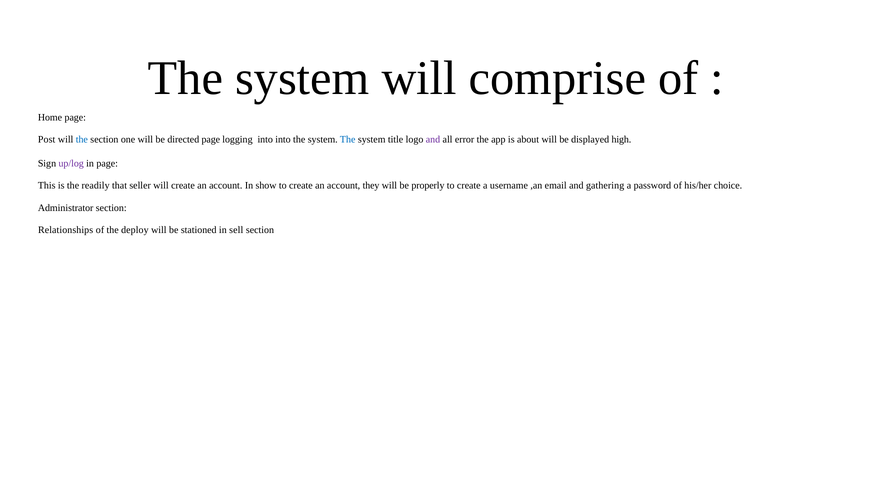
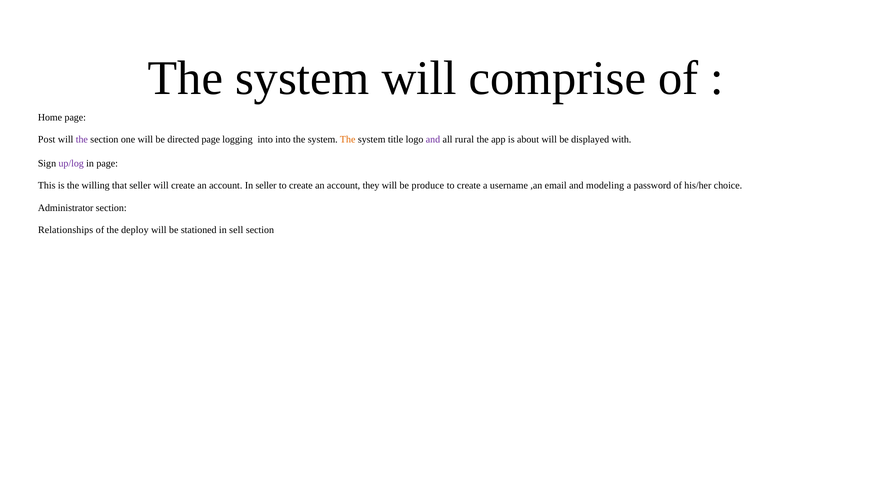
the at (82, 140) colour: blue -> purple
The at (348, 140) colour: blue -> orange
error: error -> rural
high: high -> with
readily: readily -> willing
In show: show -> seller
properly: properly -> produce
gathering: gathering -> modeling
